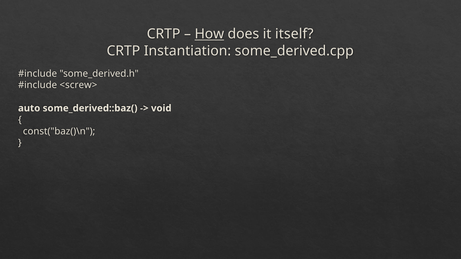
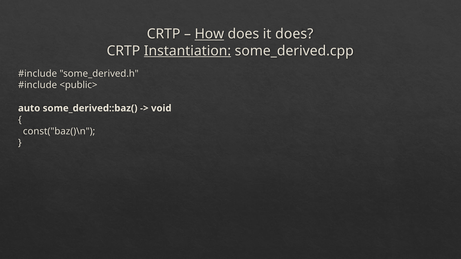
it itself: itself -> does
Instantiation underline: none -> present
<screw>: <screw> -> <public>
